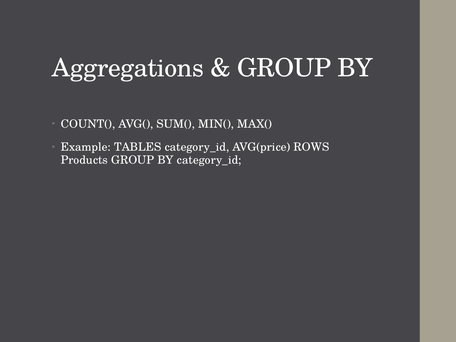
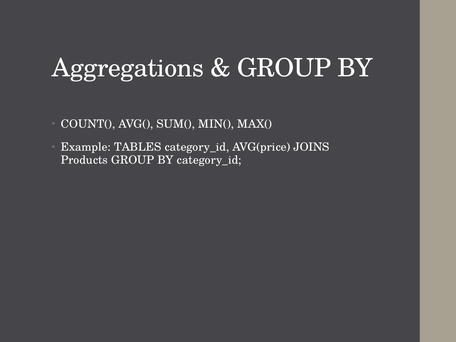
ROWS: ROWS -> JOINS
